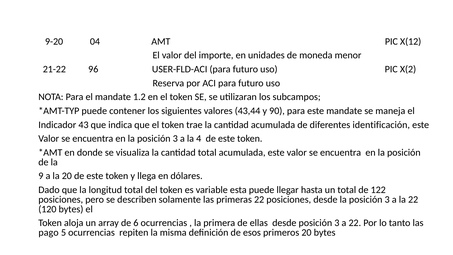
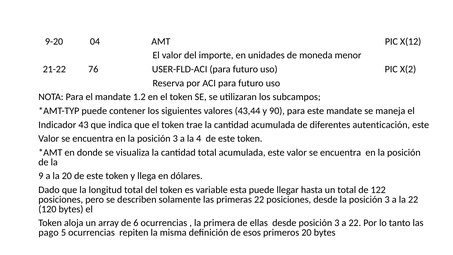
96: 96 -> 76
identificación: identificación -> autenticación
